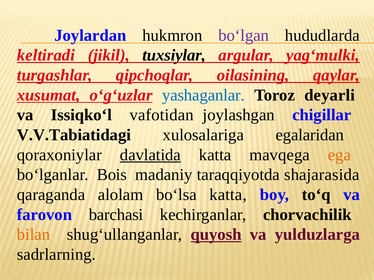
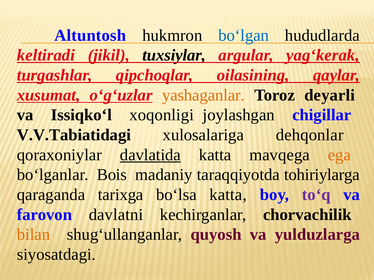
Joylardan: Joylardan -> Altuntosh
bo‘lgan colour: purple -> blue
yag‘mulki: yag‘mulki -> yag‘kerak
yashaganlar colour: blue -> orange
vafotidan: vafotidan -> xoqonligi
egalaridan: egalaridan -> dehqonlar
shajarasida: shajarasida -> tohiriylarga
alolam: alolam -> tarixga
to‘q colour: black -> purple
barchasi: barchasi -> davlatni
quyosh underline: present -> none
sadrlarning: sadrlarning -> siyosatdagi
